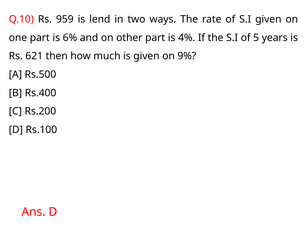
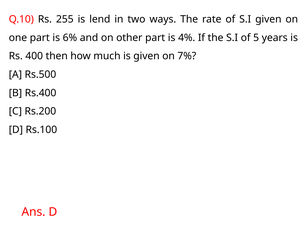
959: 959 -> 255
621: 621 -> 400
9%: 9% -> 7%
